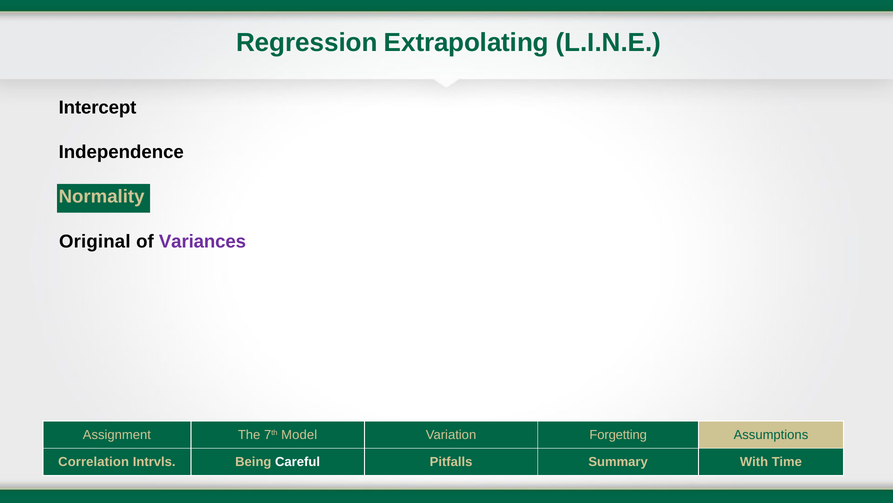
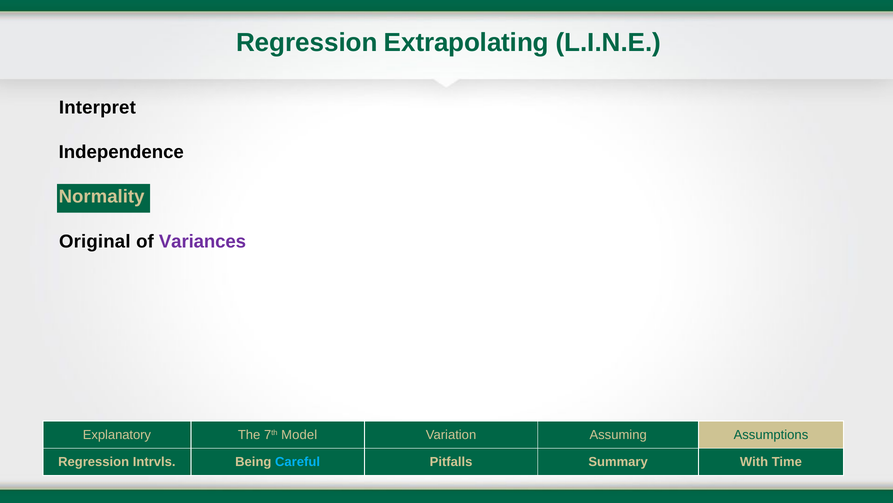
Intercept: Intercept -> Interpret
Assignment: Assignment -> Explanatory
Forgetting: Forgetting -> Assuming
Correlation at (94, 461): Correlation -> Regression
Careful colour: white -> light blue
